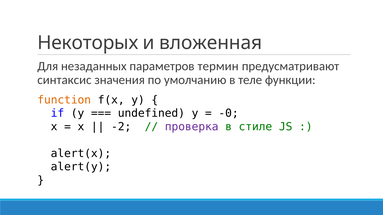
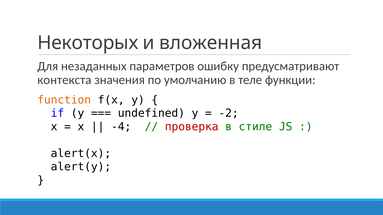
термин: термин -> ошибку
синтаксис: синтаксис -> контекста
-0: -0 -> -2
-2: -2 -> -4
проверка colour: purple -> red
